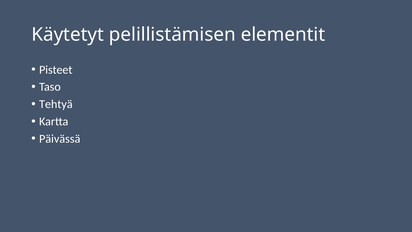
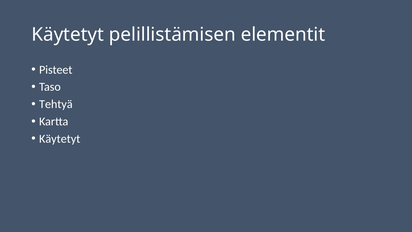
Päivässä at (60, 139): Päivässä -> Käytetyt
